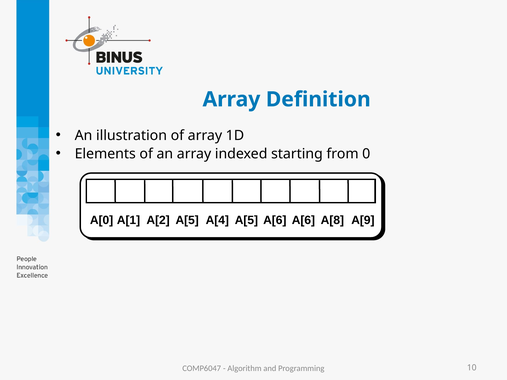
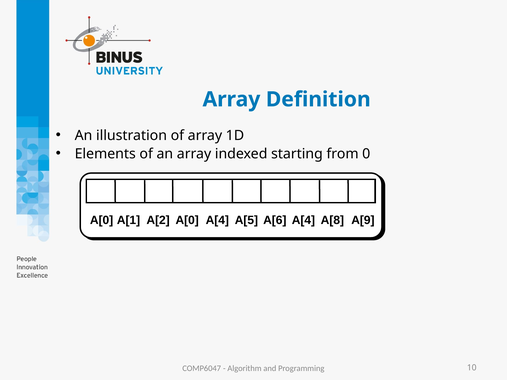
A[2 A[5: A[5 -> A[0
A[6 A[6: A[6 -> A[4
